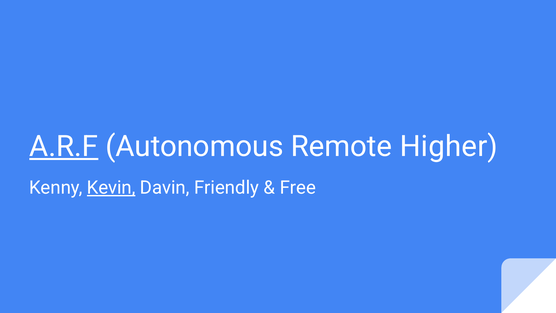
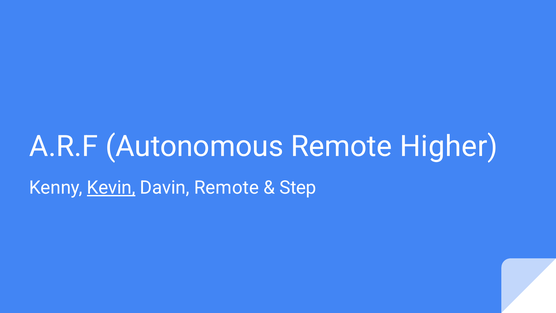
A.R.F underline: present -> none
Davin Friendly: Friendly -> Remote
Free: Free -> Step
